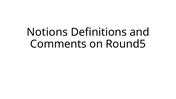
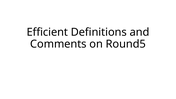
Notions: Notions -> Efficient
